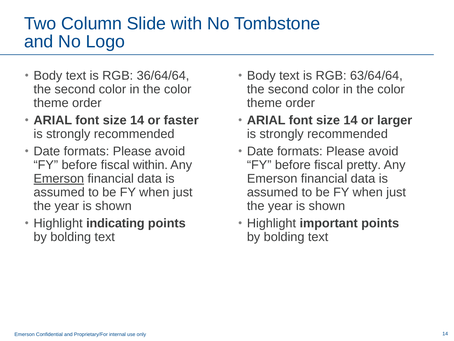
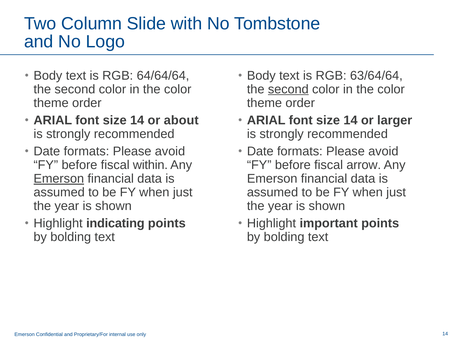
36/64/64: 36/64/64 -> 64/64/64
second at (288, 89) underline: none -> present
faster: faster -> about
pretty: pretty -> arrow
